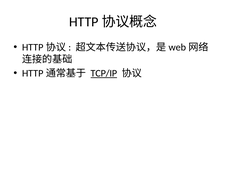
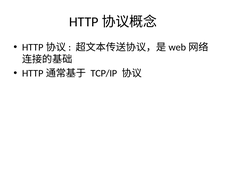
TCP/IP underline: present -> none
